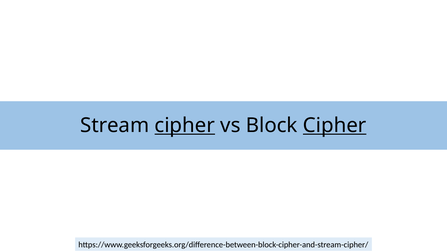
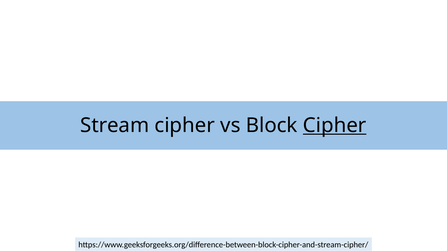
cipher at (185, 126) underline: present -> none
